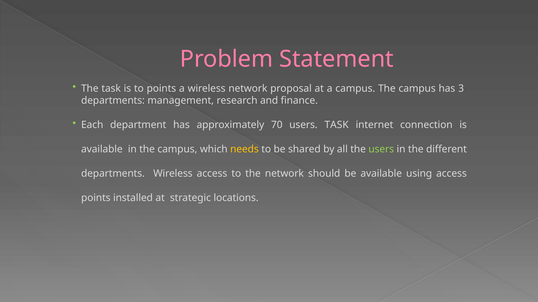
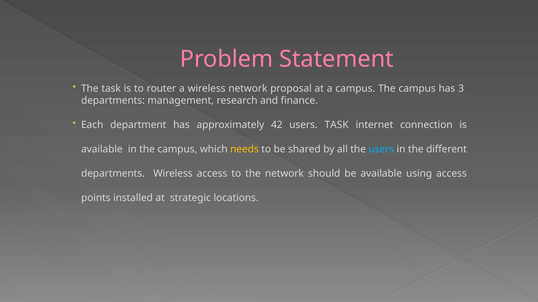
to points: points -> router
70: 70 -> 42
users at (381, 150) colour: light green -> light blue
